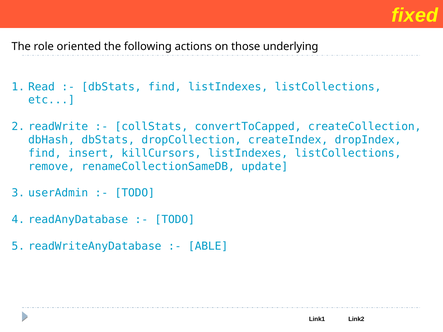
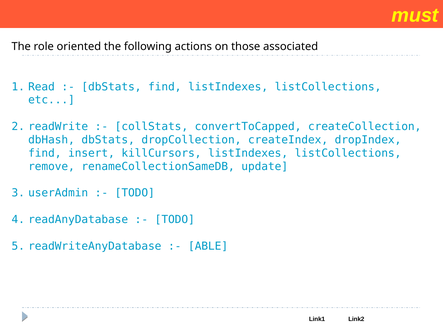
fixed: fixed -> must
underlying: underlying -> associated
